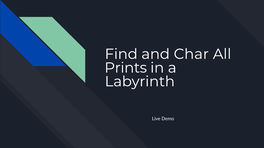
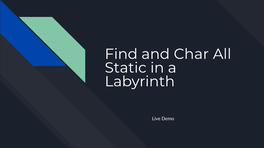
Prints: Prints -> Static
